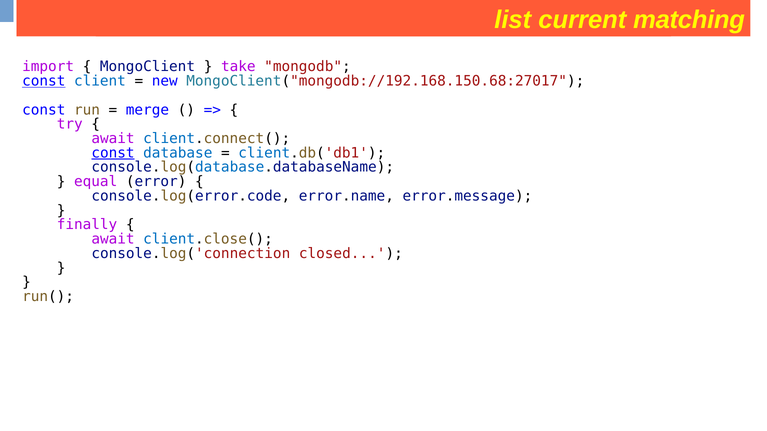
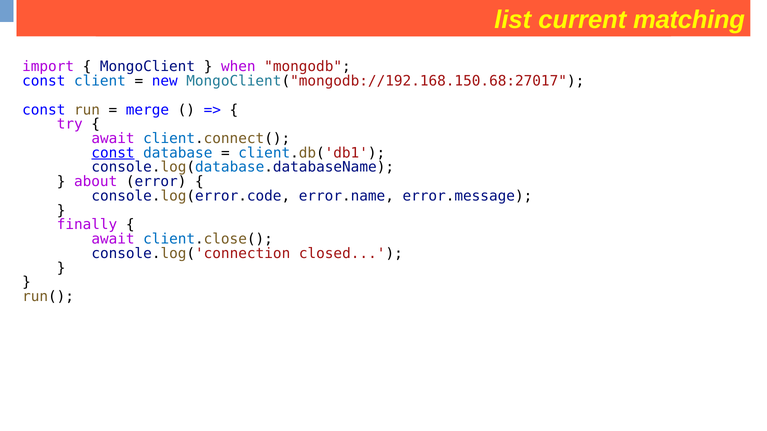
take: take -> when
const at (44, 81) underline: present -> none
equal: equal -> about
